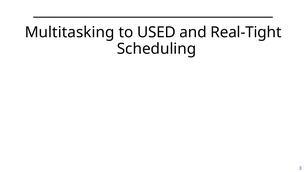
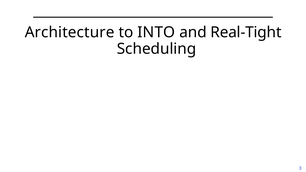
Multitasking: Multitasking -> Architecture
USED: USED -> INTO
